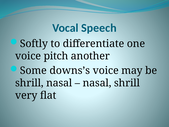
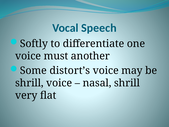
pitch: pitch -> must
downs’s: downs’s -> distort’s
shrill nasal: nasal -> voice
